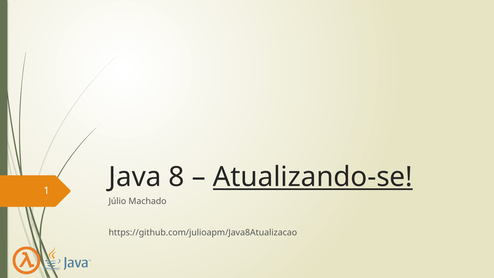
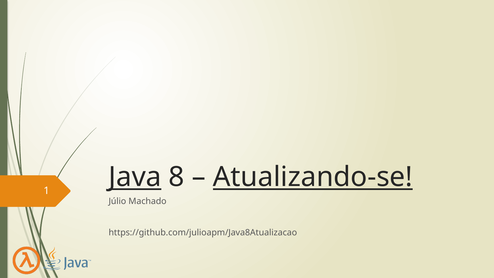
Java underline: none -> present
